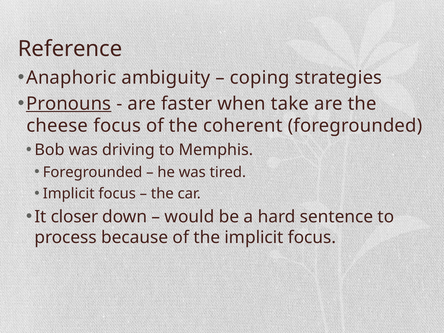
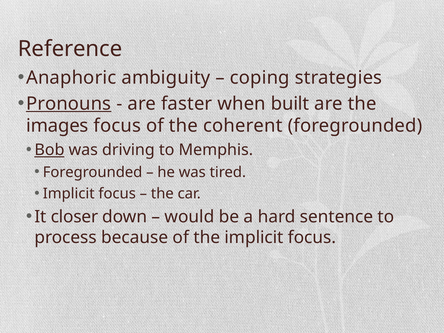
take: take -> built
cheese: cheese -> images
Bob underline: none -> present
